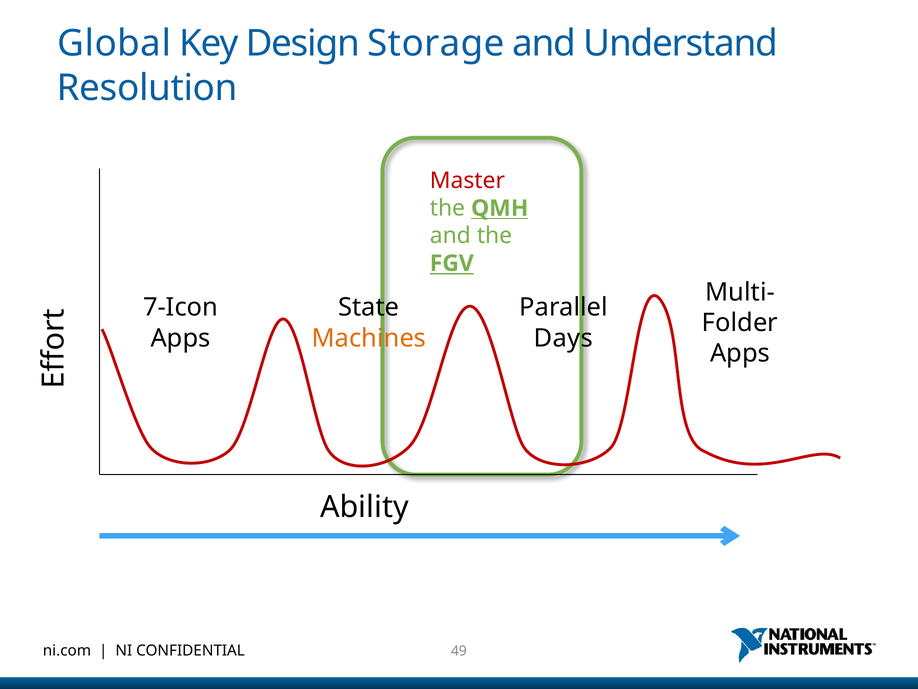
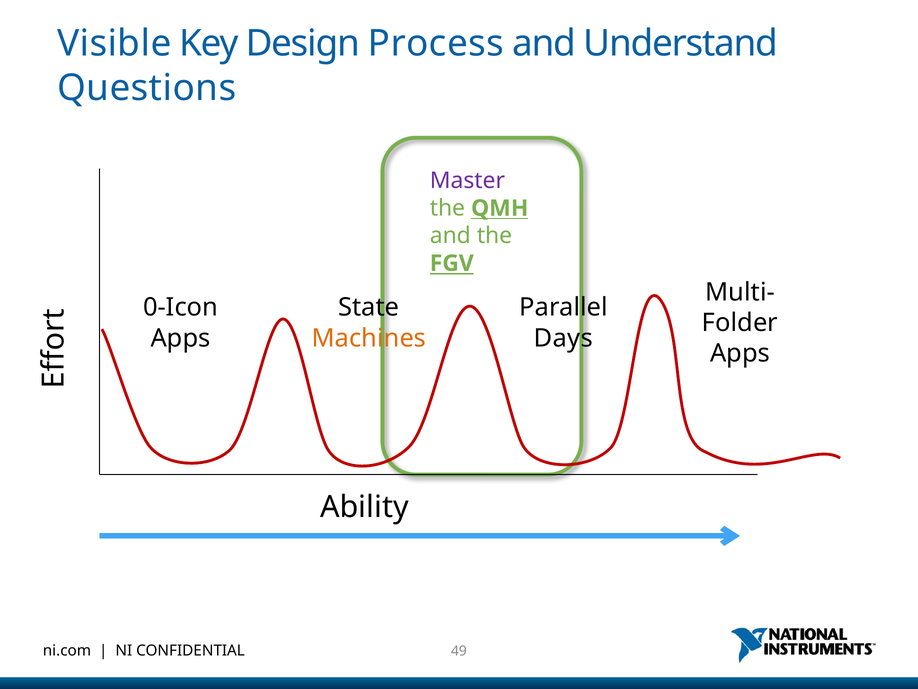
Global: Global -> Visible
Storage: Storage -> Process
Resolution: Resolution -> Questions
Master colour: red -> purple
7-Icon: 7-Icon -> 0-Icon
